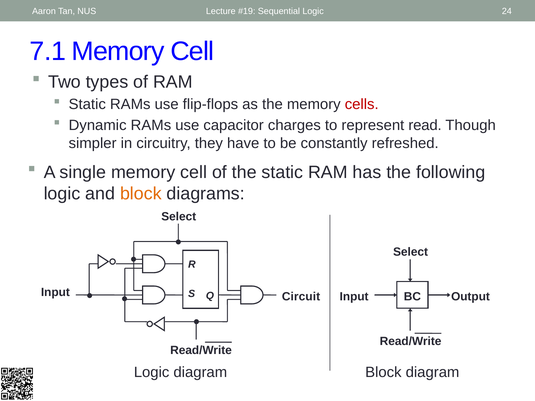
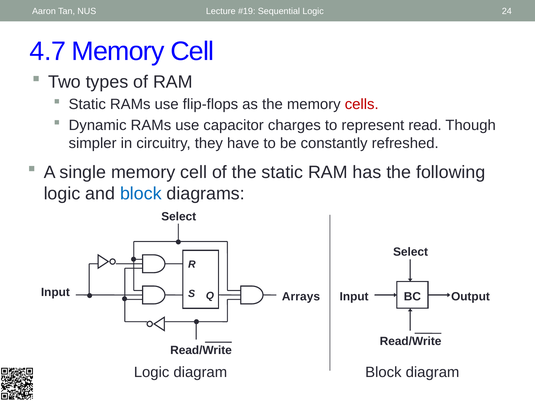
7.1: 7.1 -> 4.7
block at (141, 194) colour: orange -> blue
Circuit: Circuit -> Arrays
